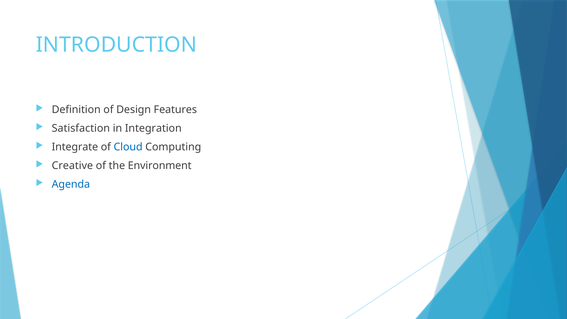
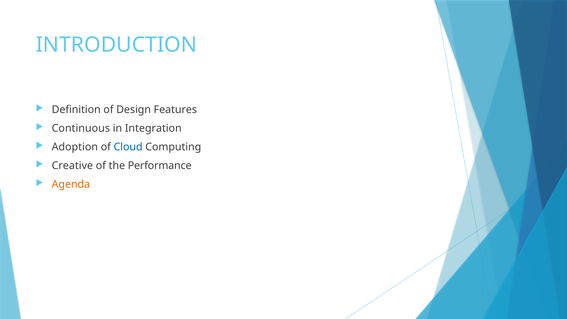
Satisfaction: Satisfaction -> Continuous
Integrate: Integrate -> Adoption
Environment: Environment -> Performance
Agenda colour: blue -> orange
